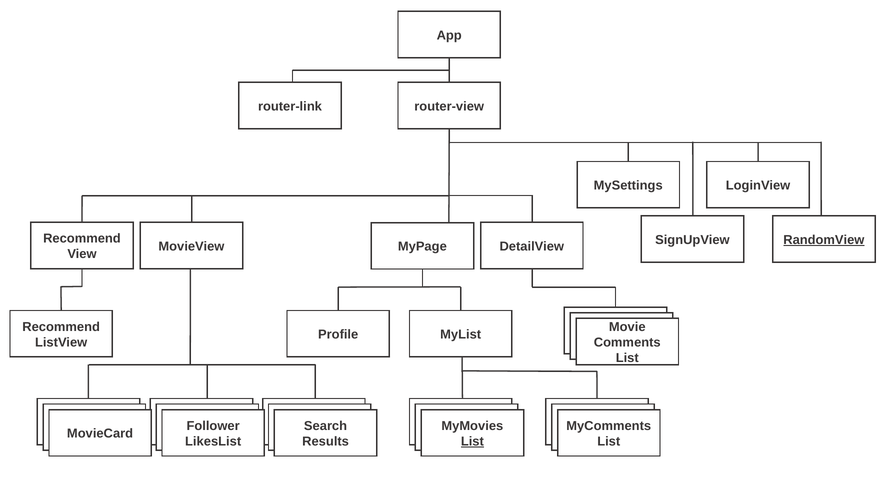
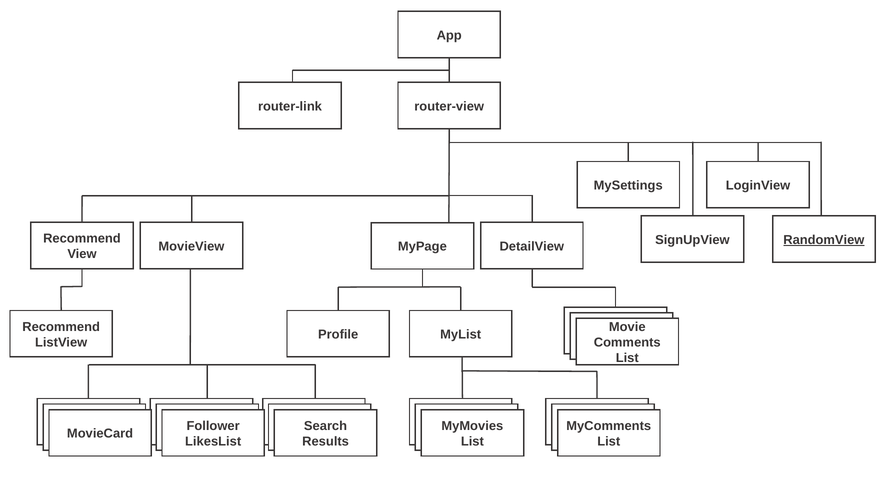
List at (472, 442) underline: present -> none
